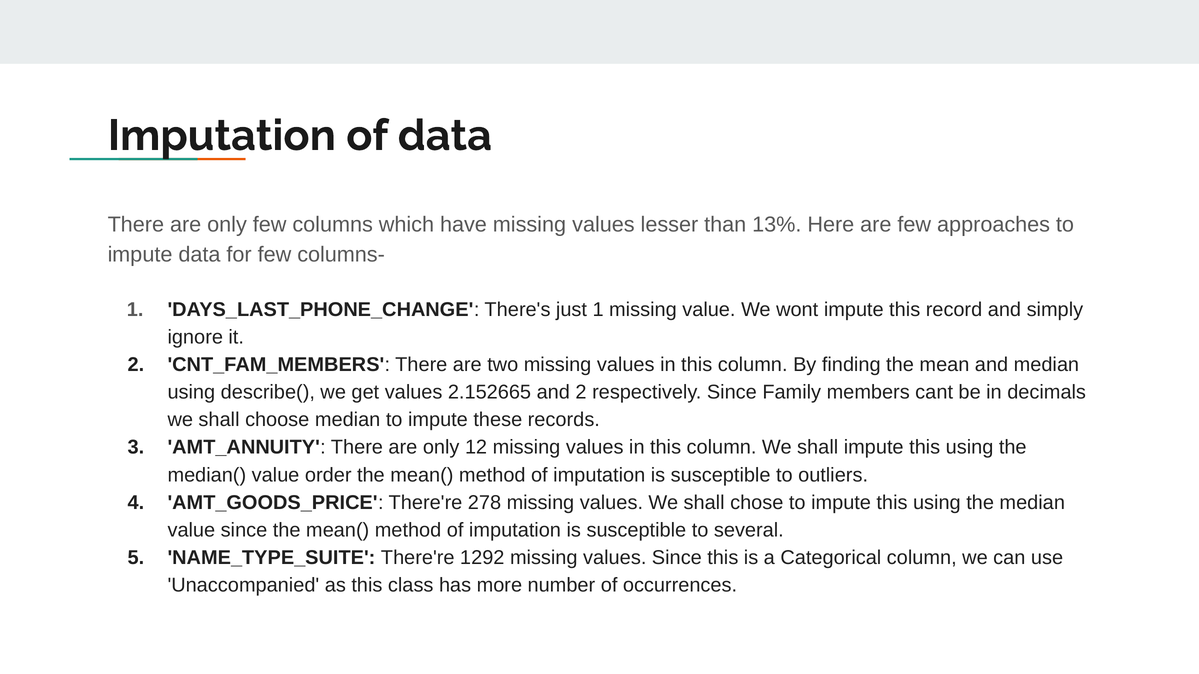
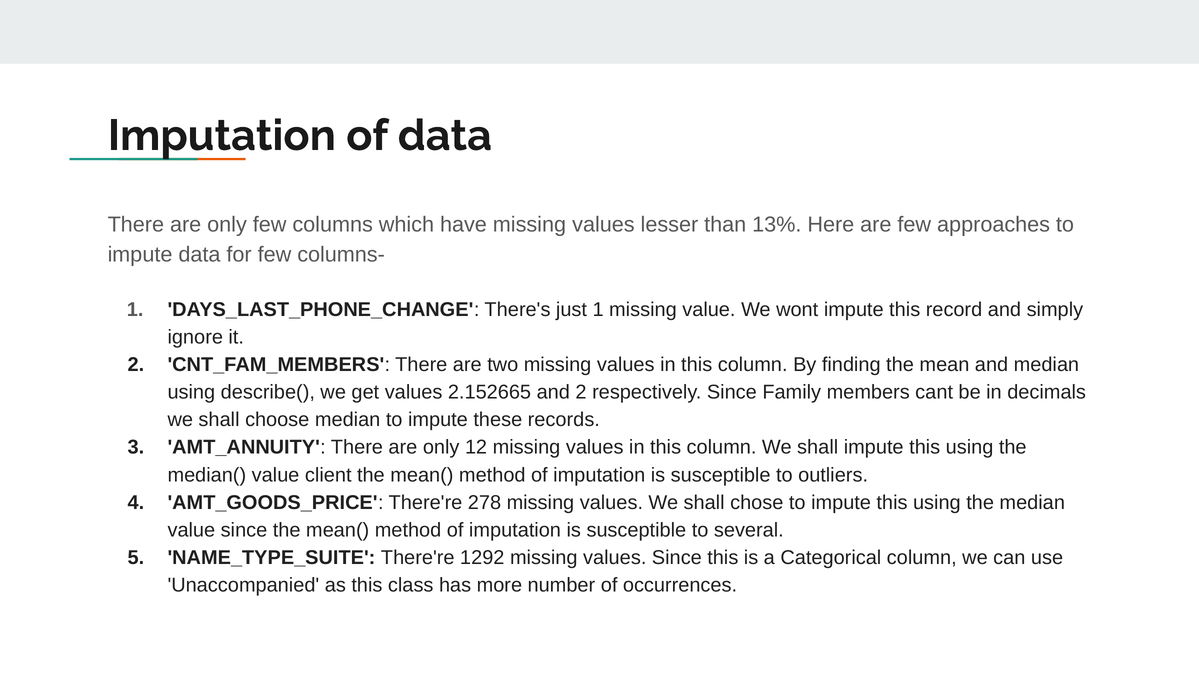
order: order -> client
